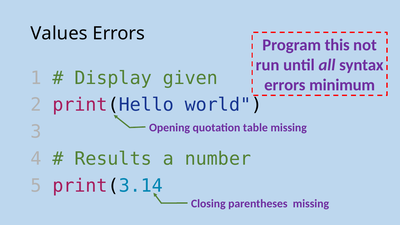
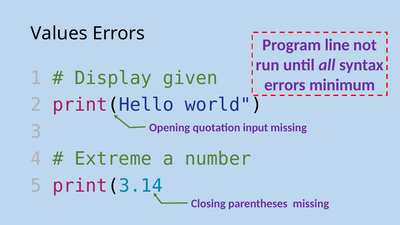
this: this -> line
table: table -> input
Results: Results -> Extreme
